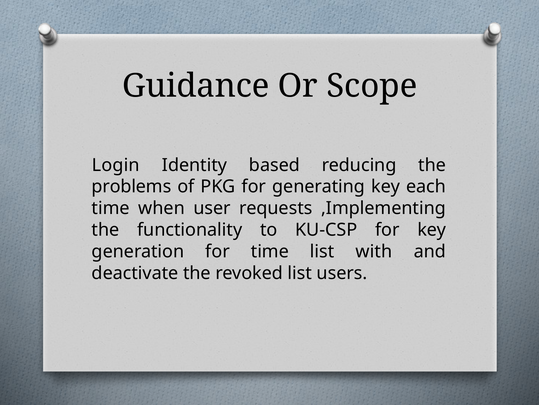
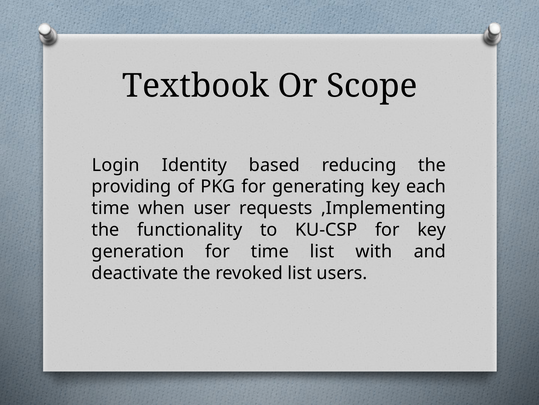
Guidance: Guidance -> Textbook
problems: problems -> providing
